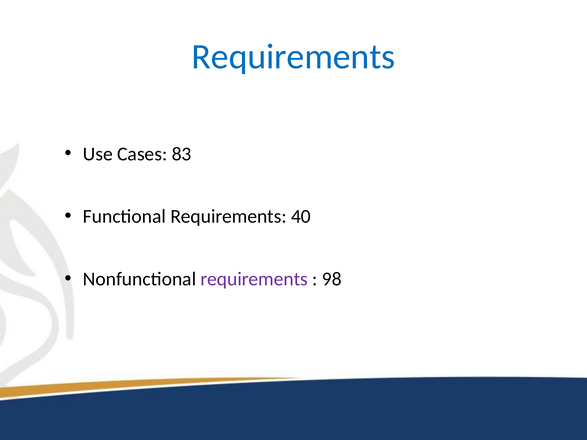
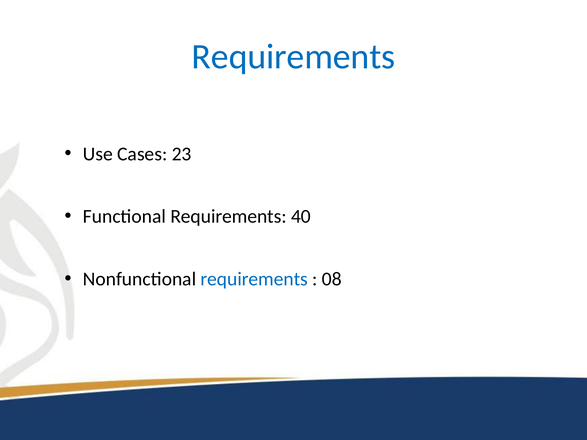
83: 83 -> 23
requirements at (254, 279) colour: purple -> blue
98: 98 -> 08
